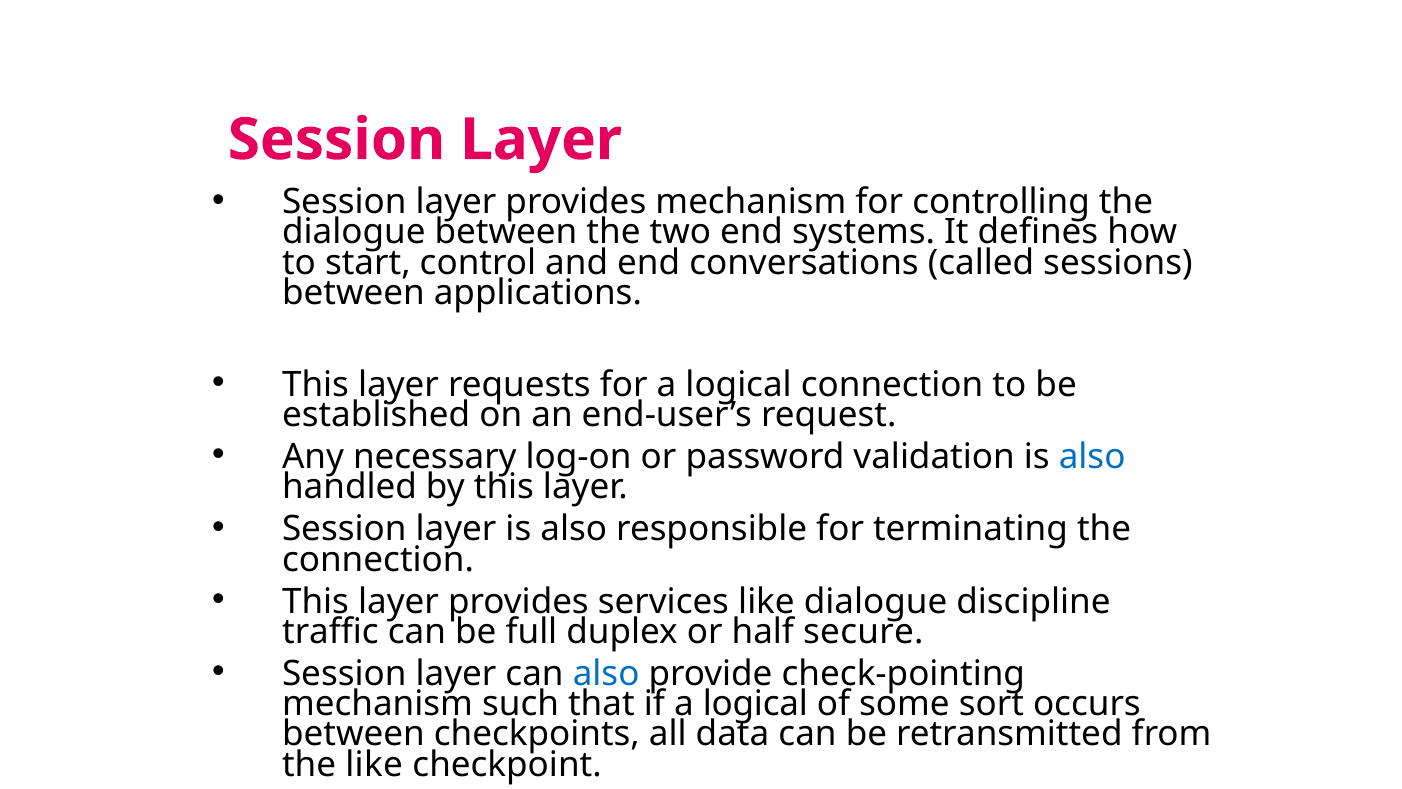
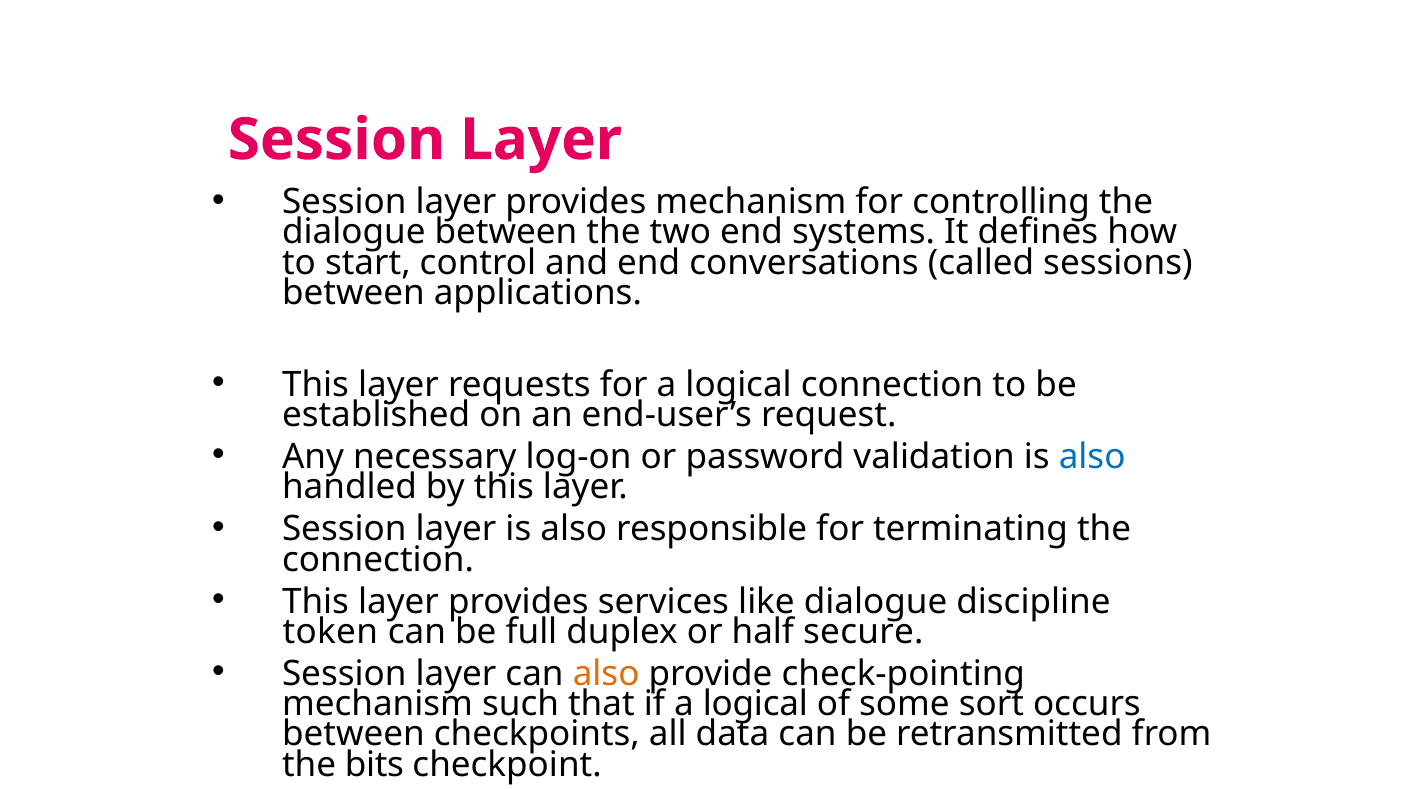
traffic: traffic -> token
also at (606, 673) colour: blue -> orange
the like: like -> bits
